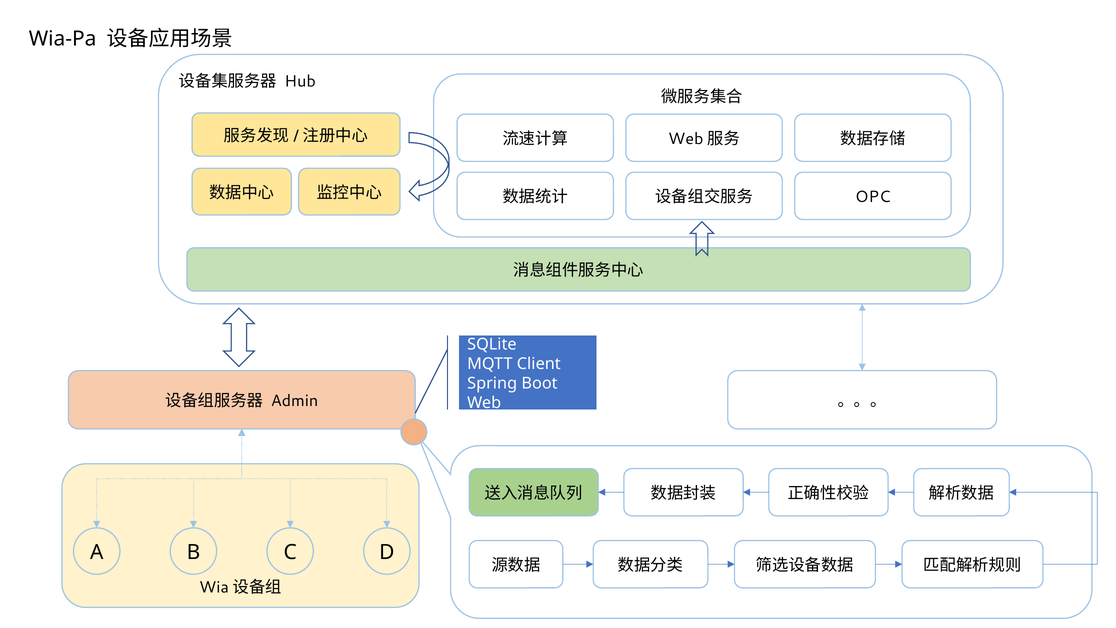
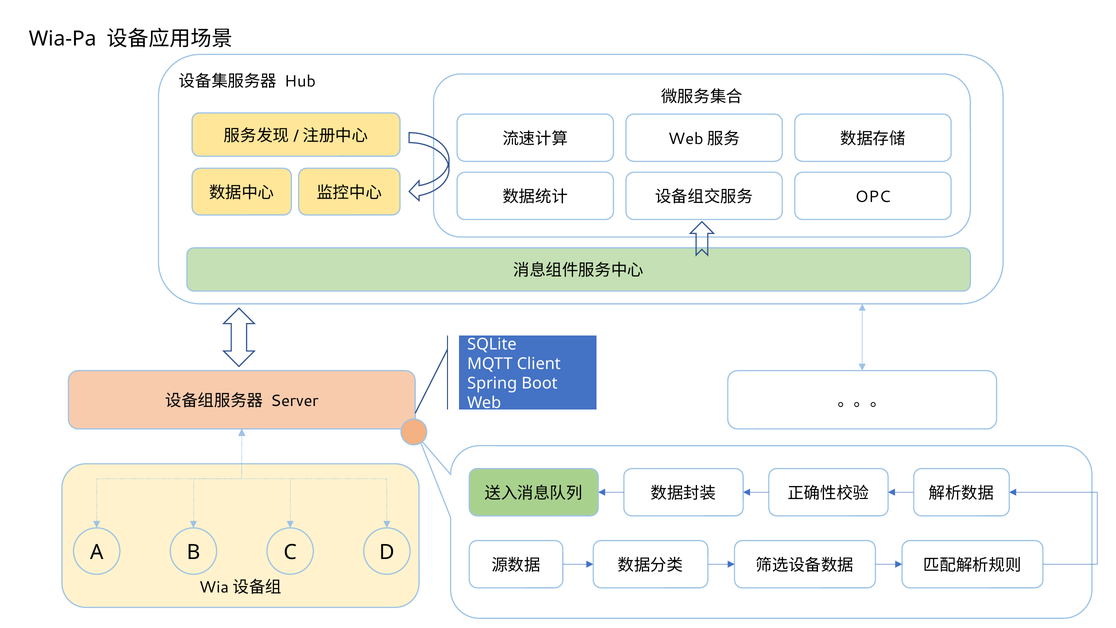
Admin: Admin -> Server
